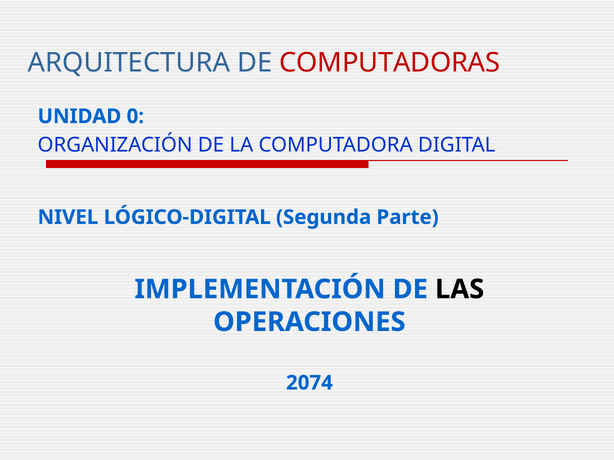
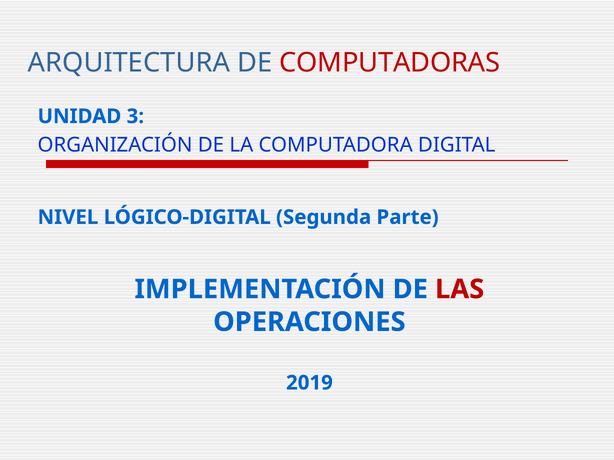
0: 0 -> 3
LAS colour: black -> red
2074: 2074 -> 2019
